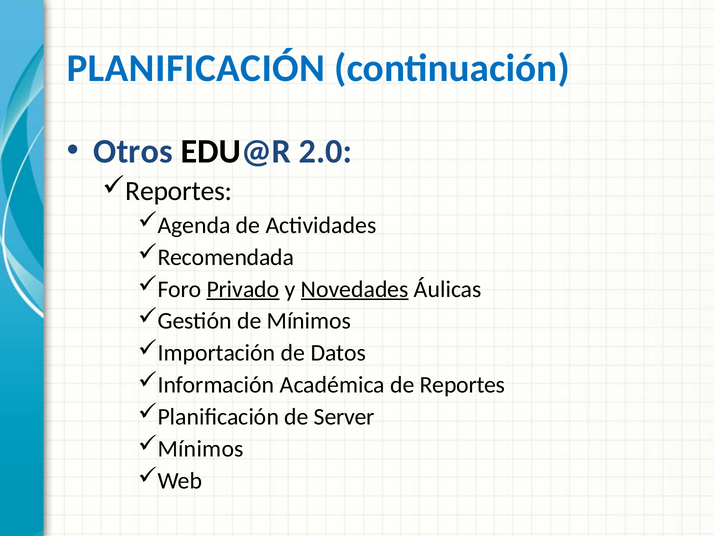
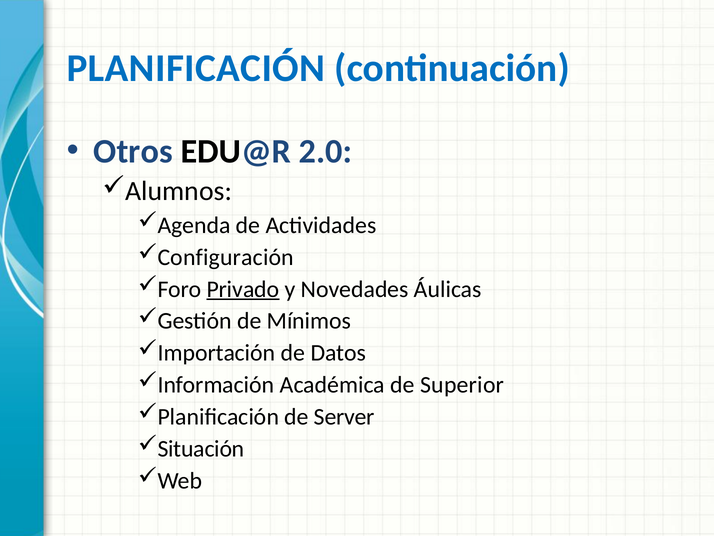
Reportes at (179, 191): Reportes -> Alumnos
Recomendada: Recomendada -> Configuración
Novedades underline: present -> none
de Reportes: Reportes -> Superior
Mínimos at (201, 448): Mínimos -> Situación
